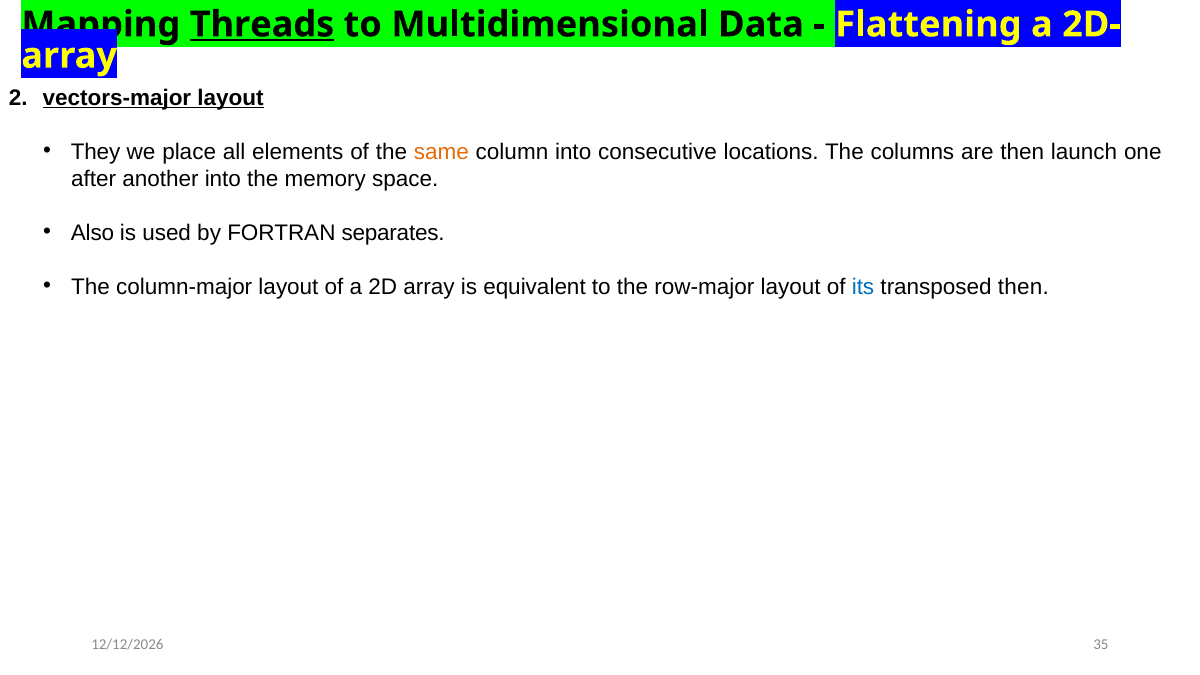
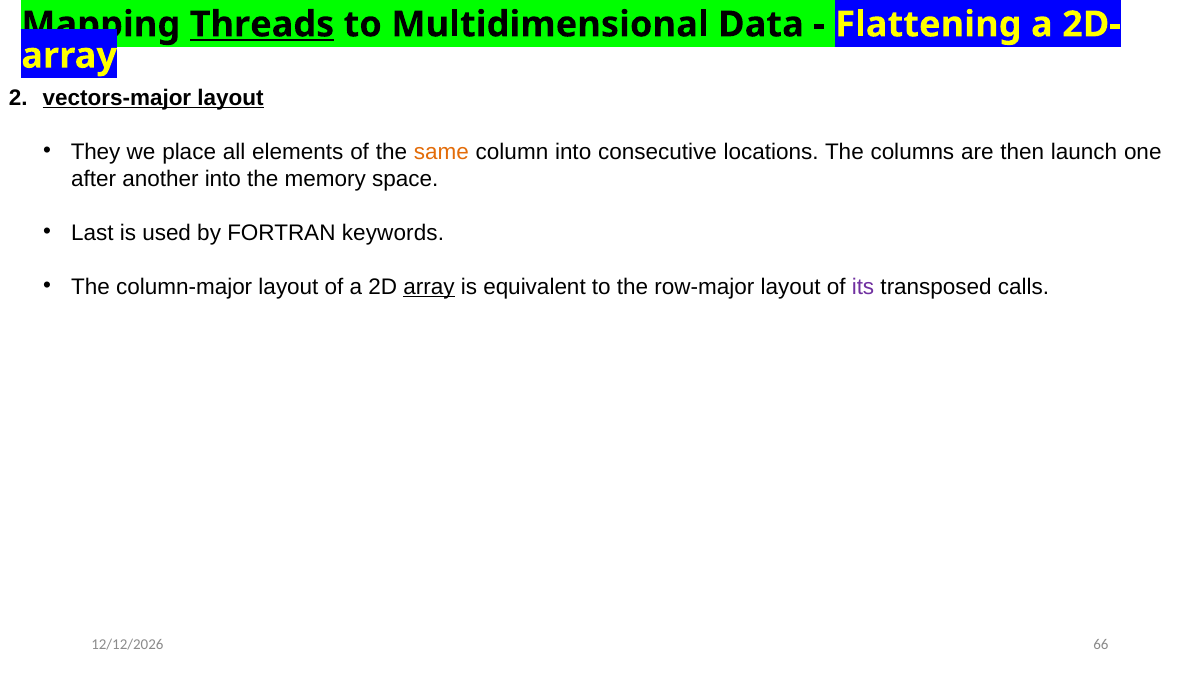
Also: Also -> Last
separates: separates -> keywords
array at (429, 287) underline: none -> present
its colour: blue -> purple
transposed then: then -> calls
35: 35 -> 66
